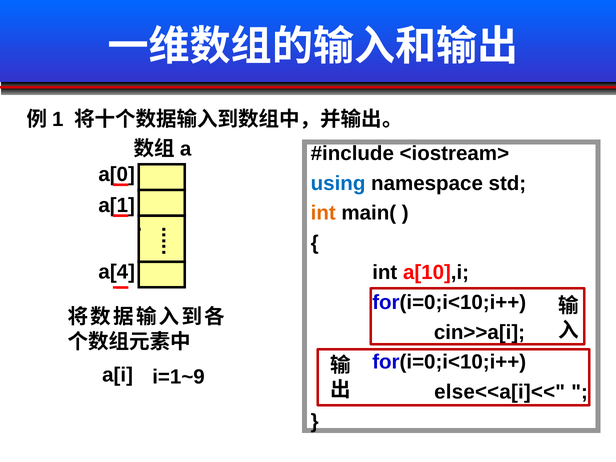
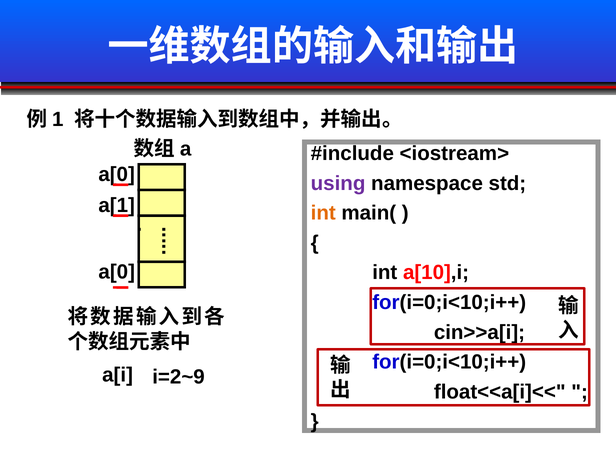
using colour: blue -> purple
a[4 at (117, 272): a[4 -> a[0
i=1~9: i=1~9 -> i=2~9
else<<a[i]<<: else<<a[i]<< -> float<<a[i]<<
